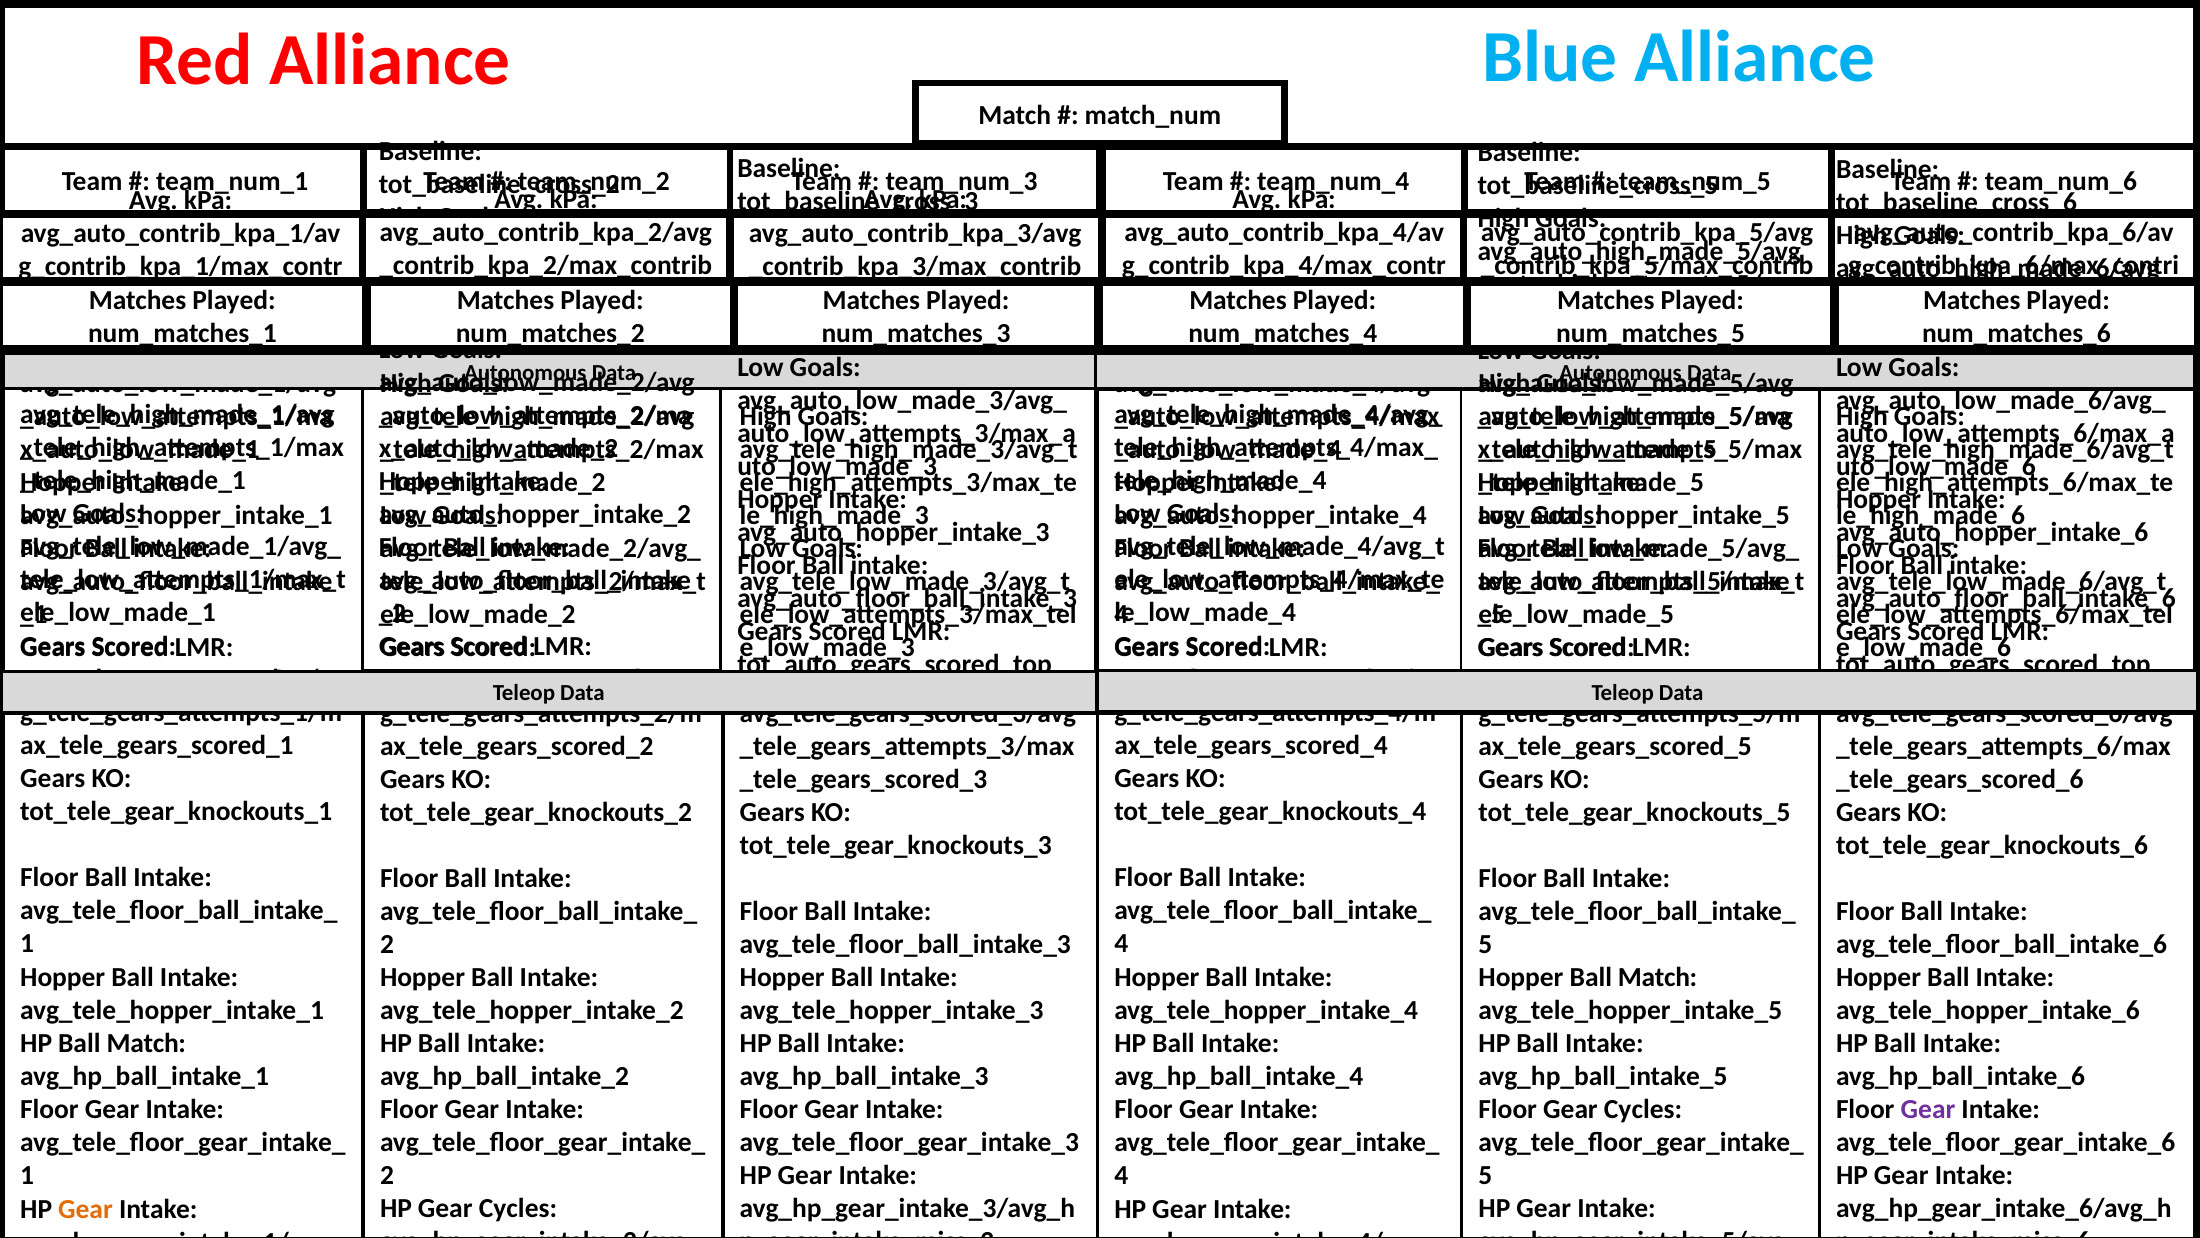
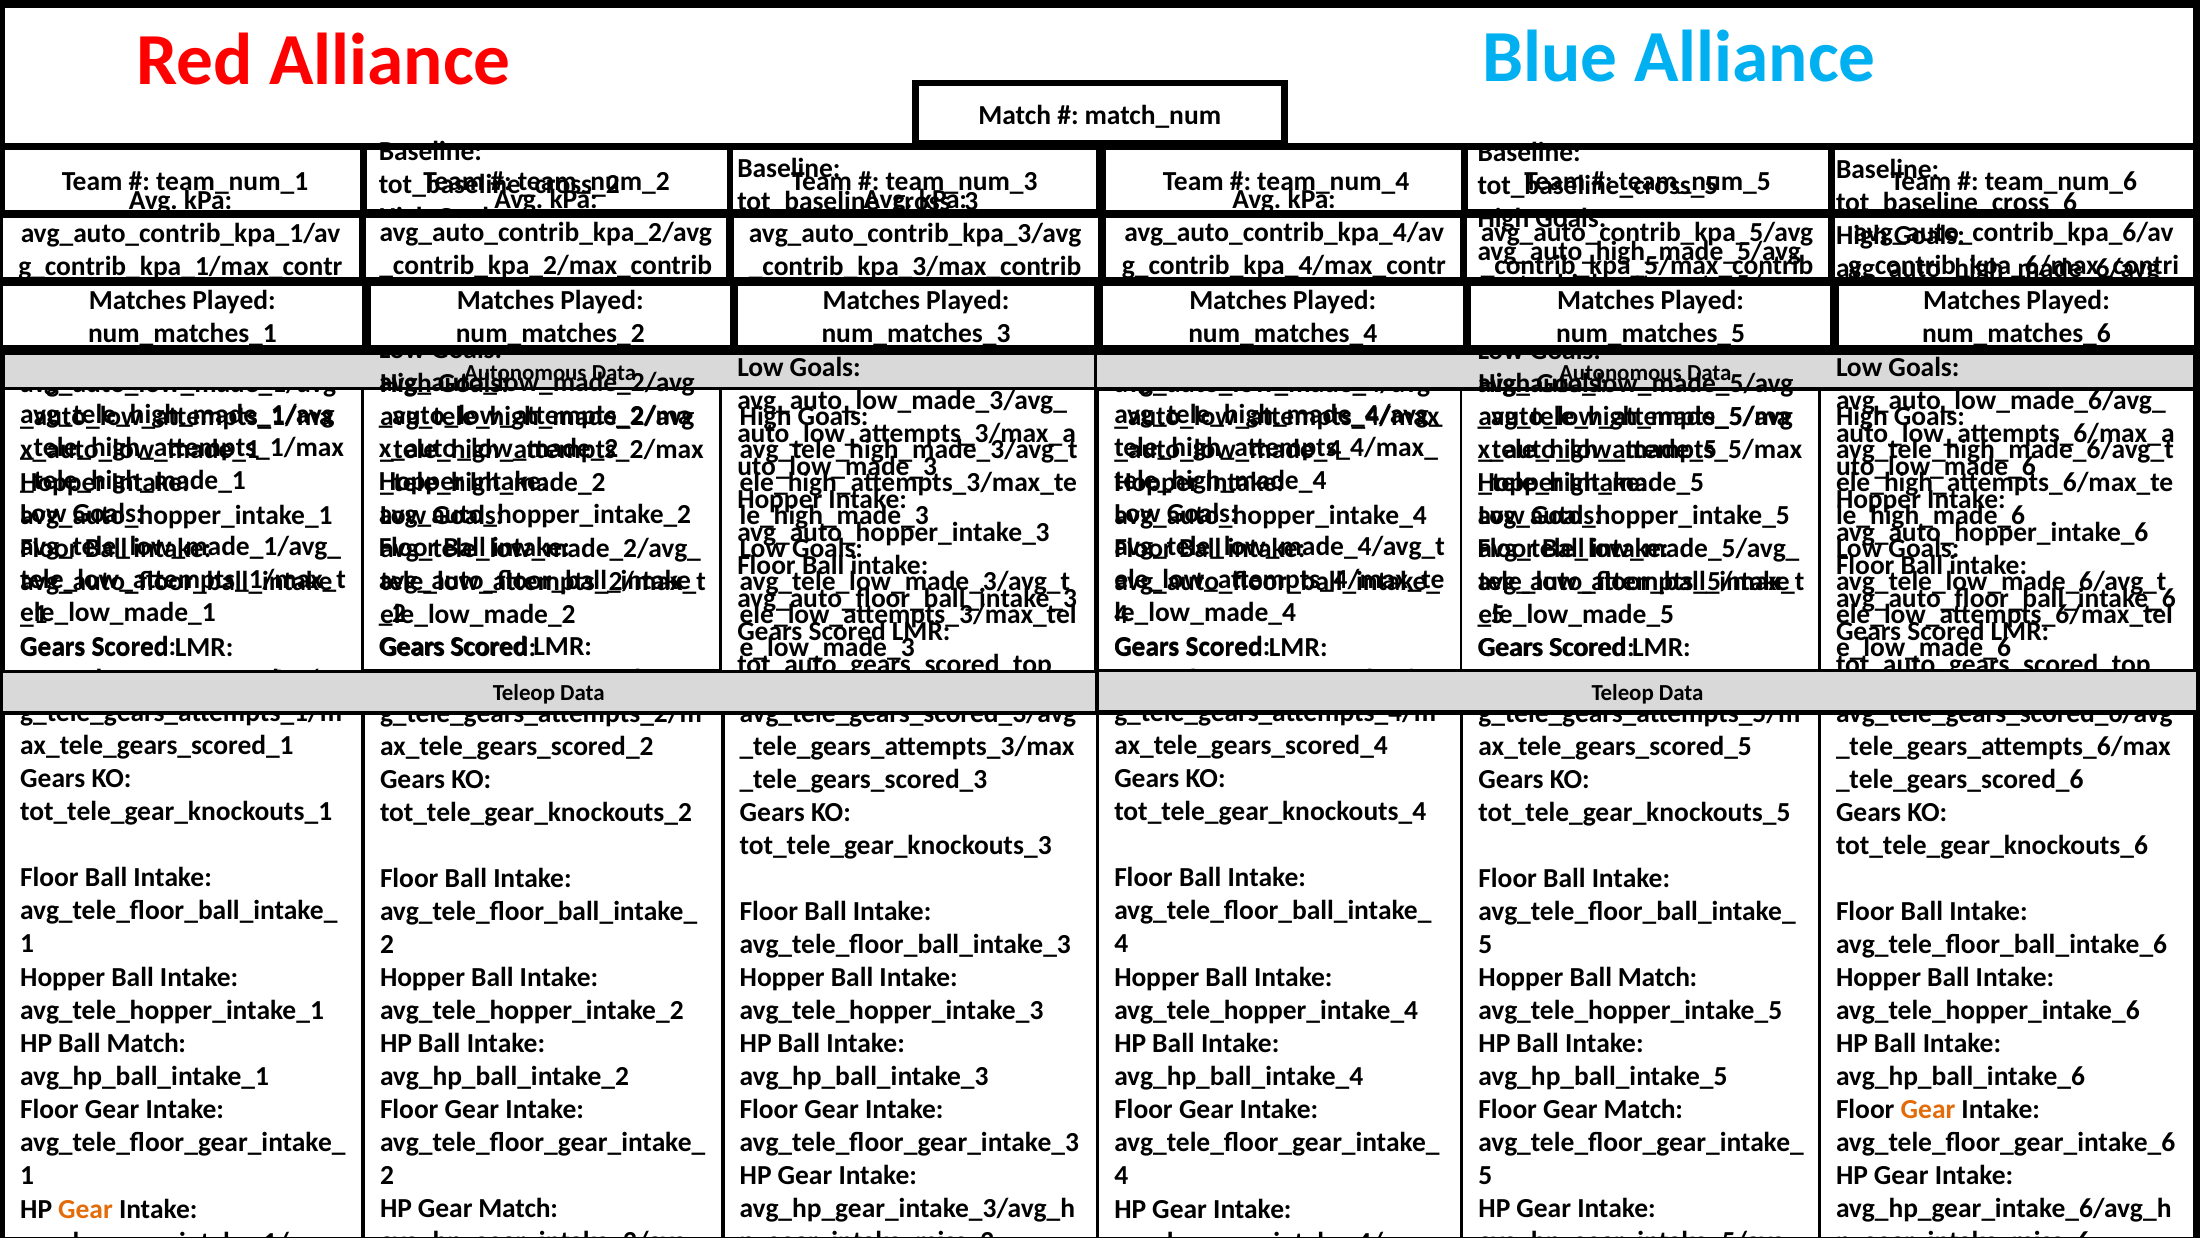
Floor Gear Cycles: Cycles -> Match
Gear at (1928, 1109) colour: purple -> orange
HP Gear Cycles: Cycles -> Match
